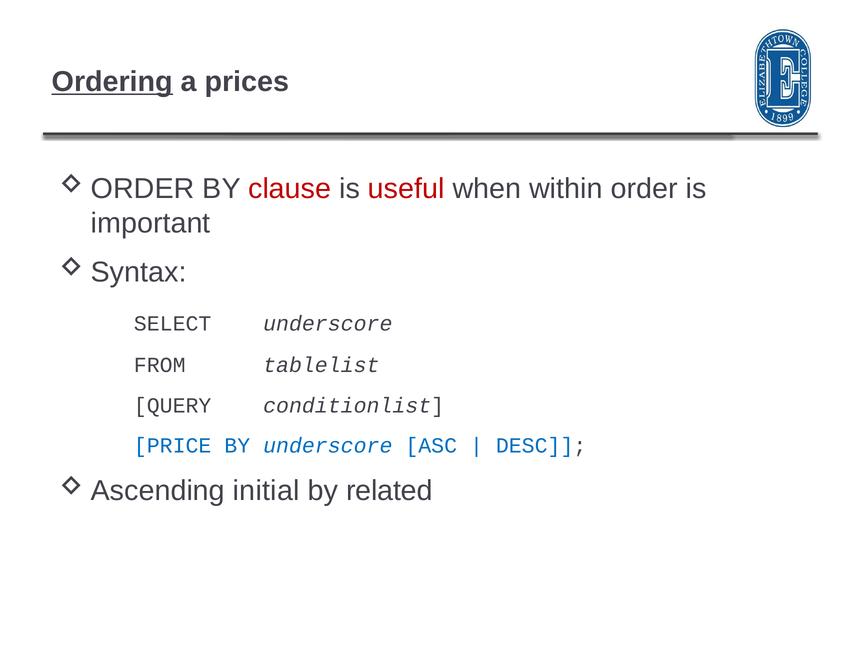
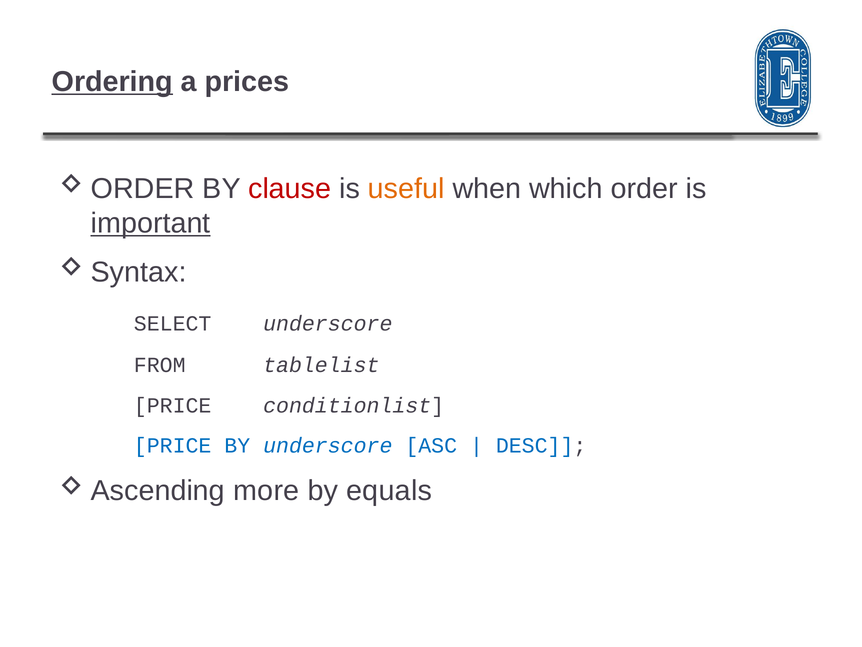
useful colour: red -> orange
within: within -> which
important underline: none -> present
QUERY at (173, 405): QUERY -> PRICE
initial: initial -> more
related: related -> equals
